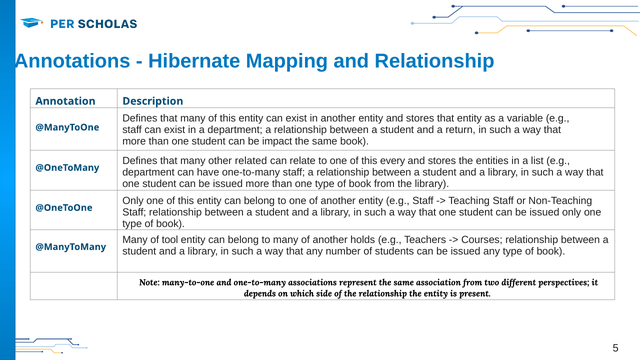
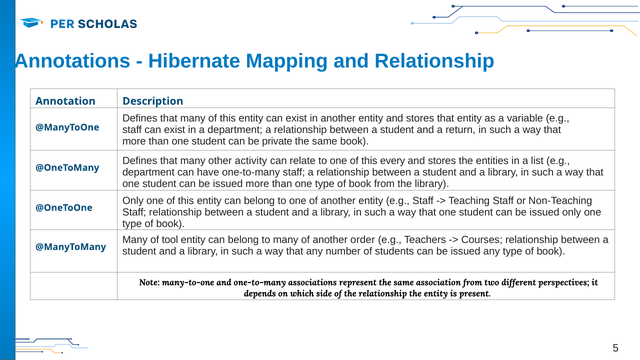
impact: impact -> private
related: related -> activity
holds: holds -> order
